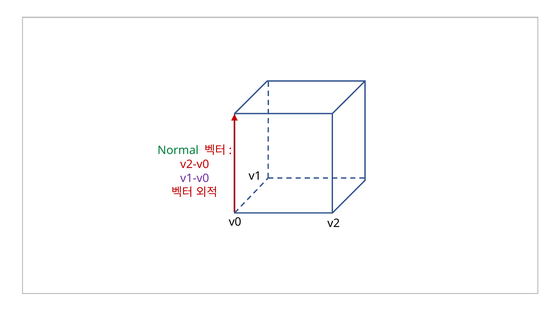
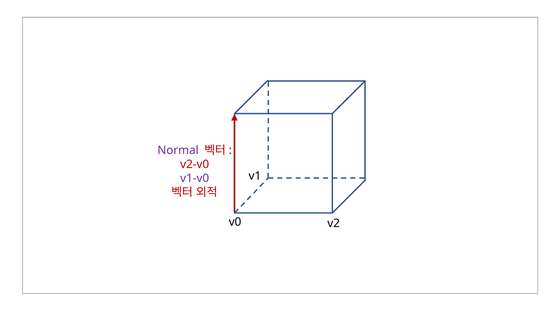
Normal colour: green -> purple
